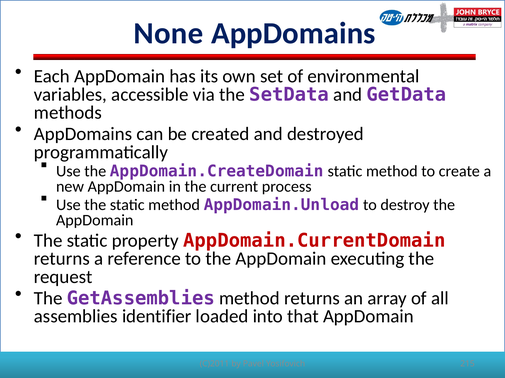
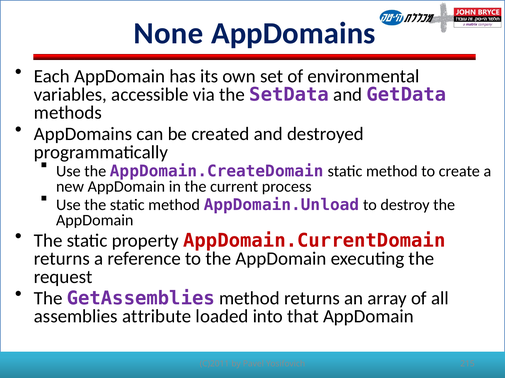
identifier: identifier -> attribute
